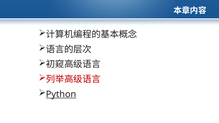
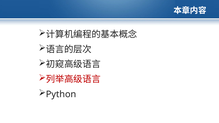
Python underline: present -> none
